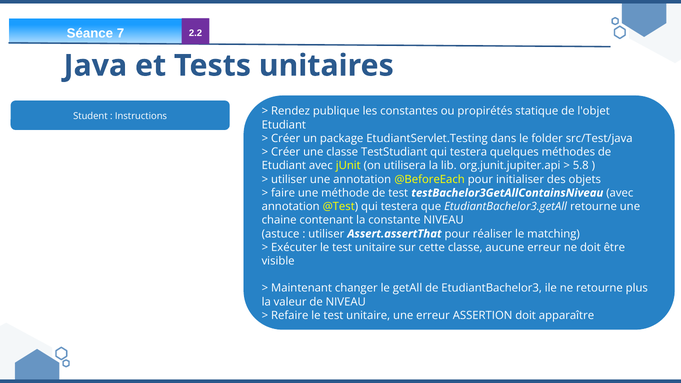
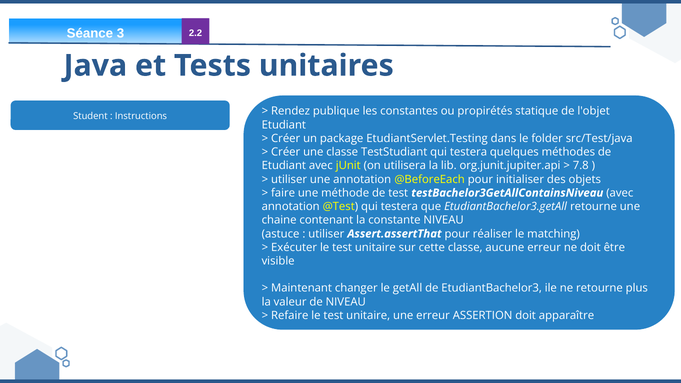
7: 7 -> 3
5.8: 5.8 -> 7.8
